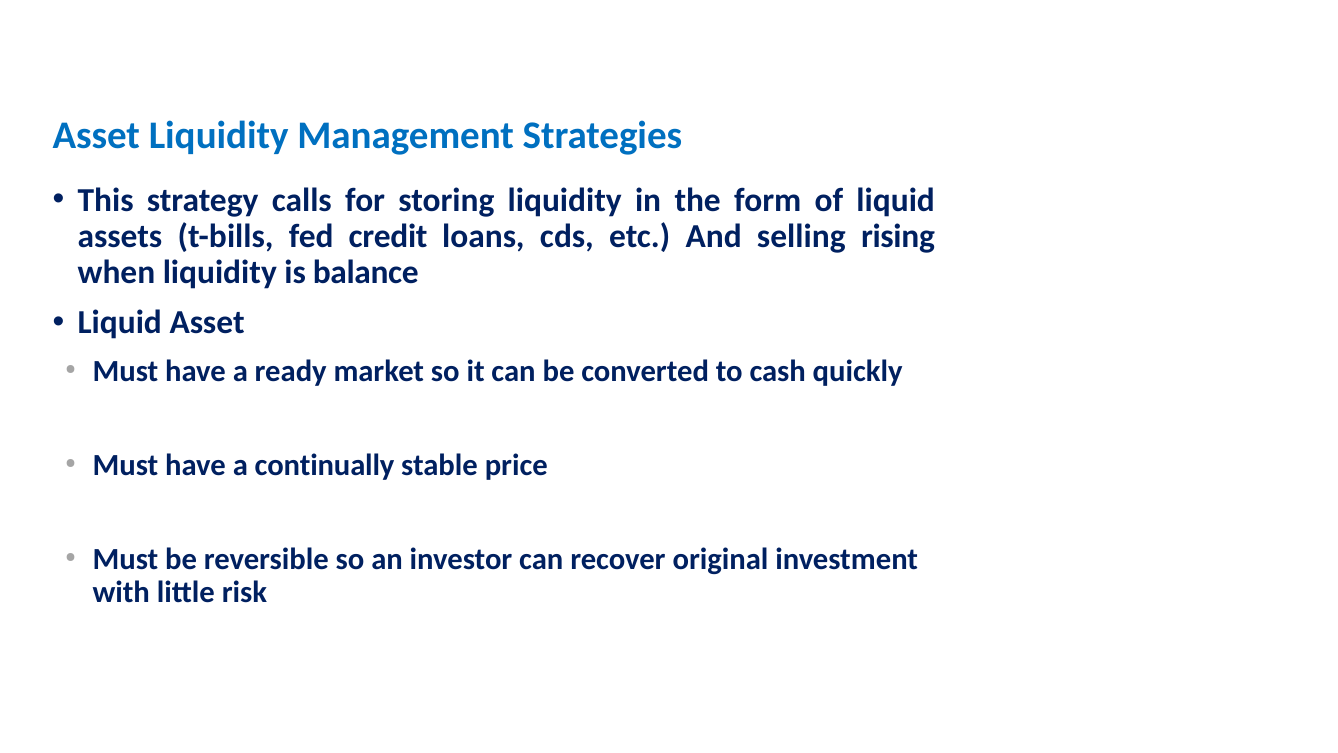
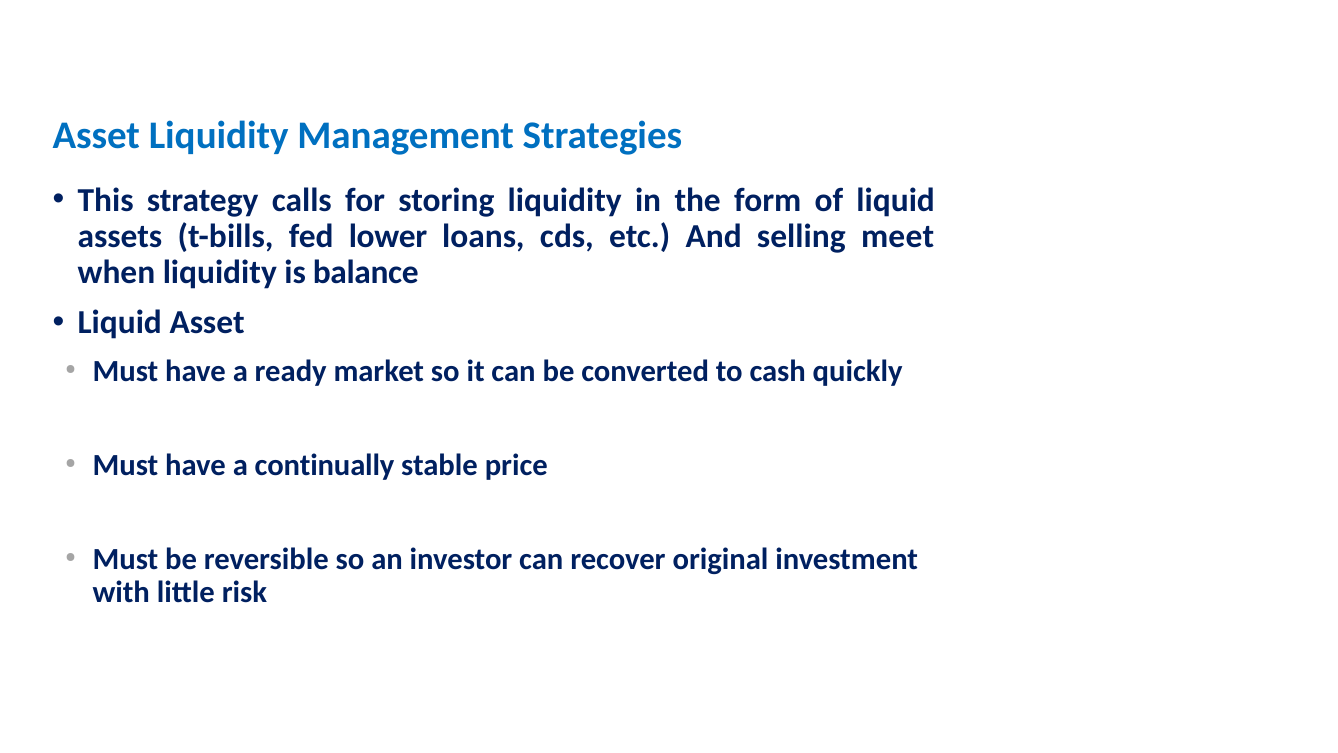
credit: credit -> lower
rising: rising -> meet
